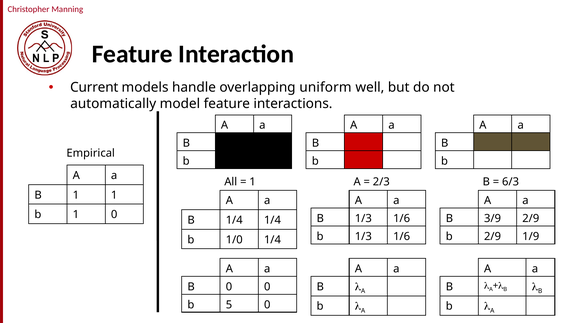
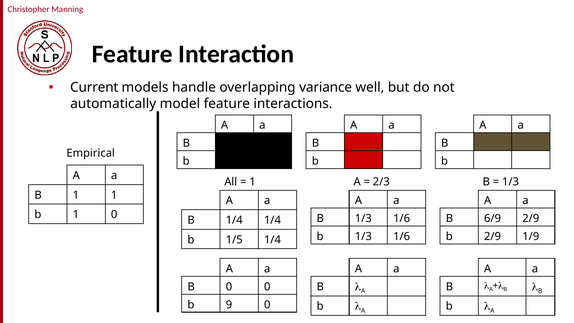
uniform: uniform -> variance
6/3 at (511, 182): 6/3 -> 1/3
3/9: 3/9 -> 6/9
1/0: 1/0 -> 1/5
5: 5 -> 9
